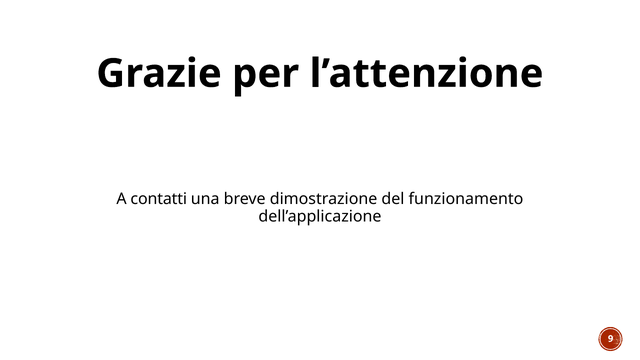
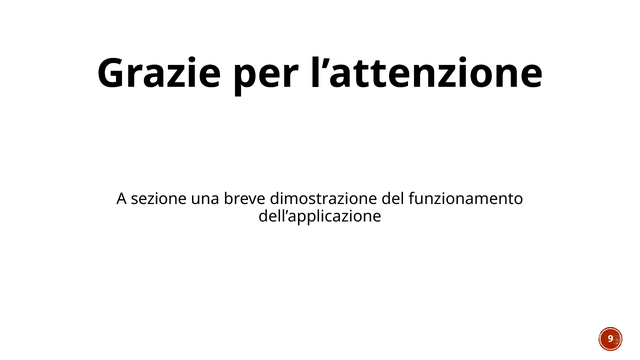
contatti: contatti -> sezione
